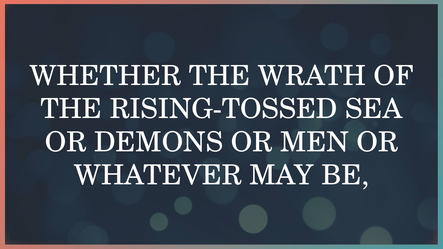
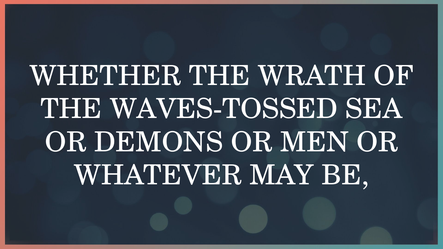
RISING-TOSSED: RISING-TOSSED -> WAVES-TOSSED
